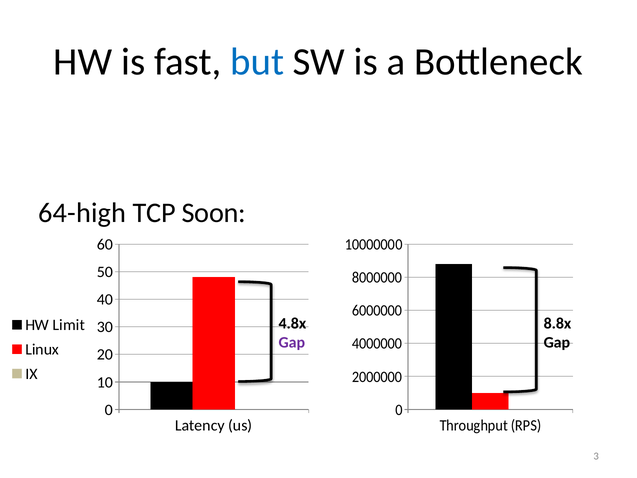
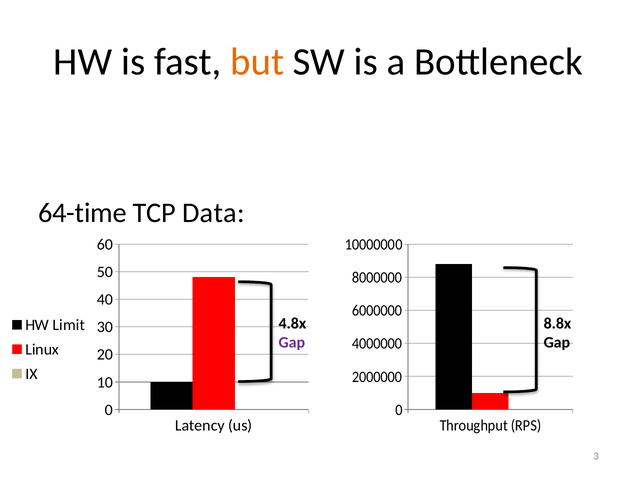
but colour: blue -> orange
64-high: 64-high -> 64-time
Soon: Soon -> Data
